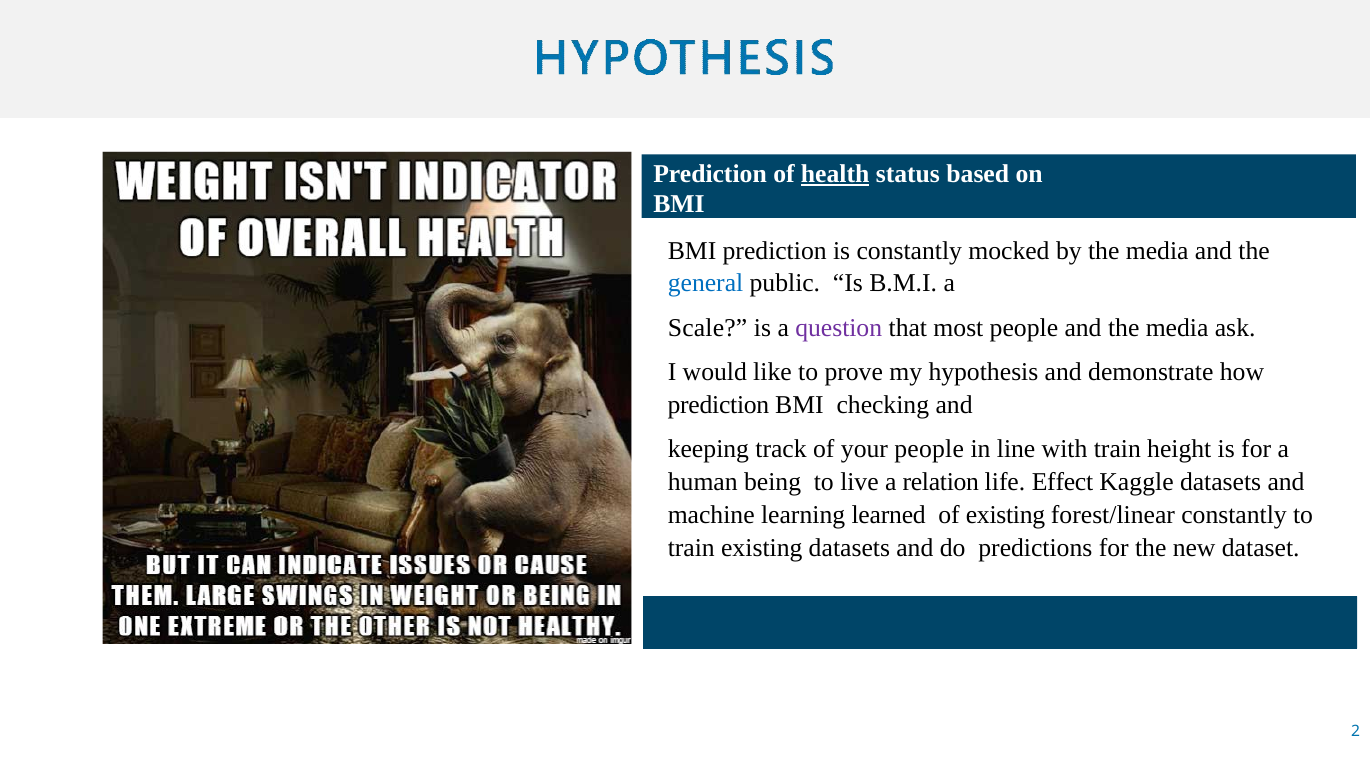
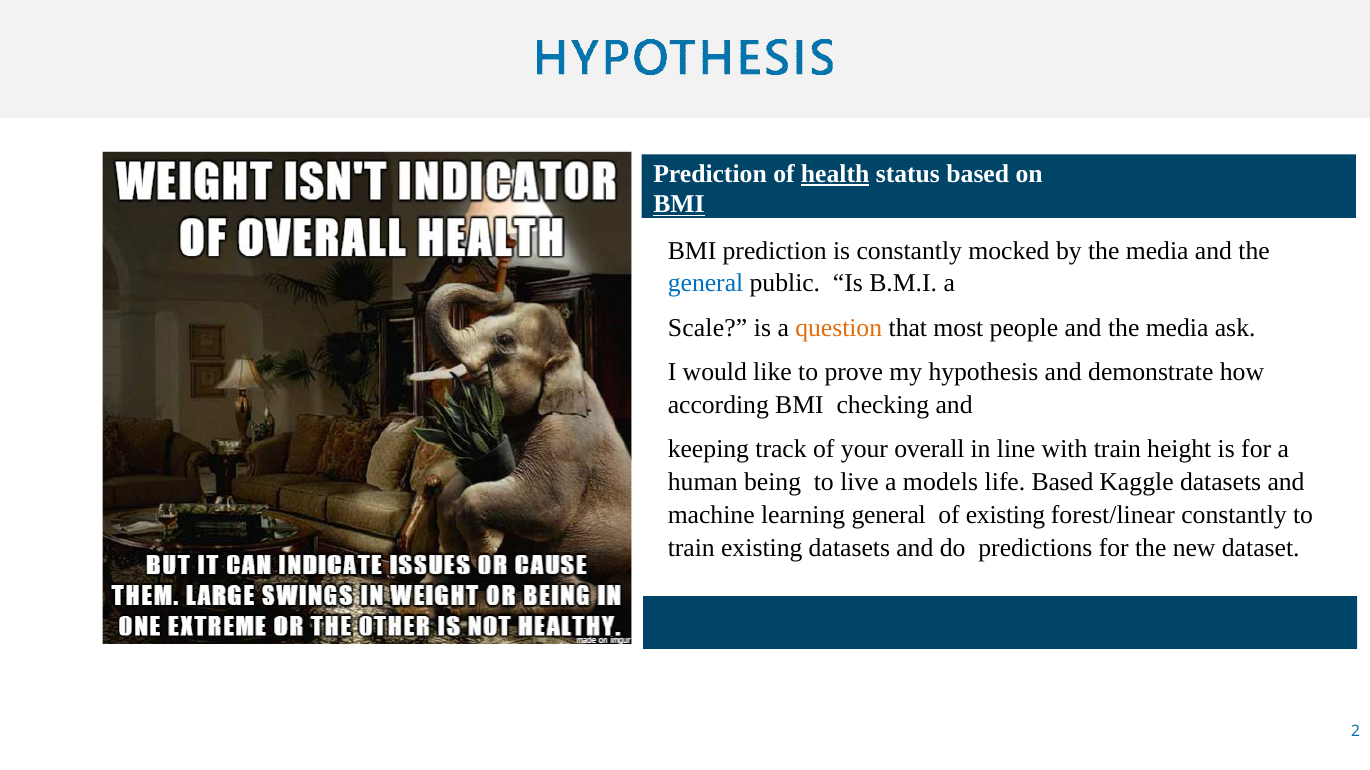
BMI at (679, 205) underline: none -> present
question colour: purple -> orange
prediction at (718, 405): prediction -> according
your people: people -> overall
relation: relation -> models
life Effect: Effect -> Based
learning learned: learned -> general
